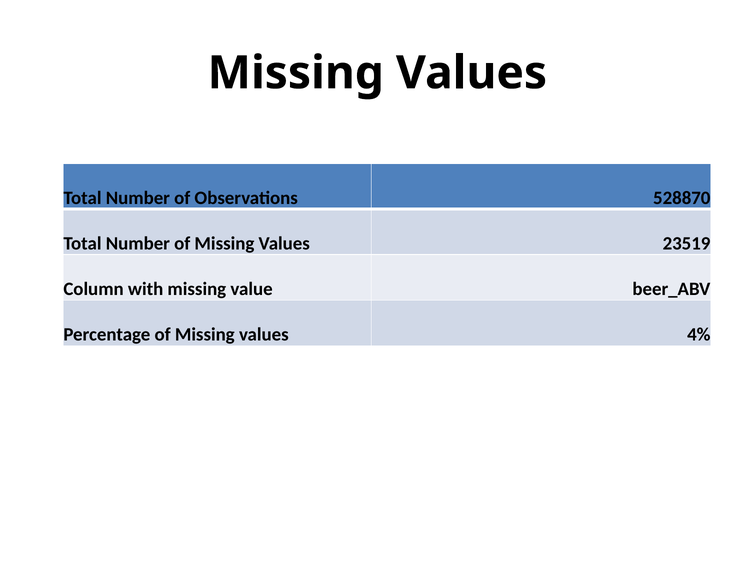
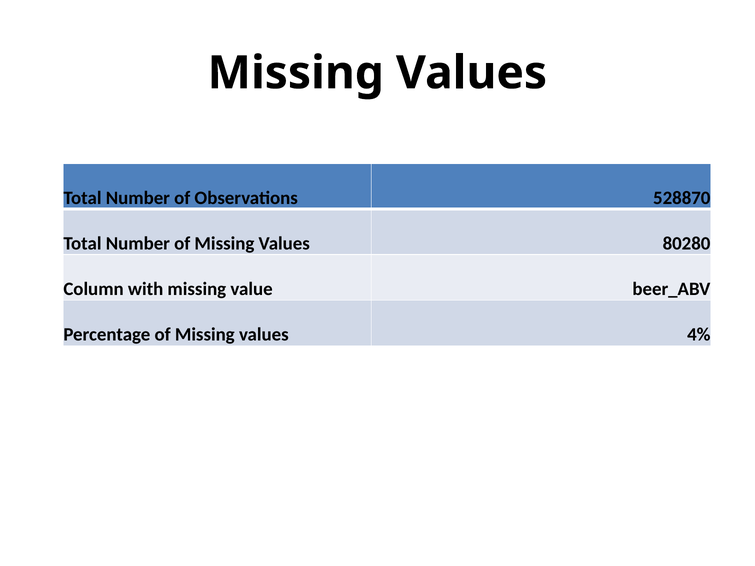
23519: 23519 -> 80280
